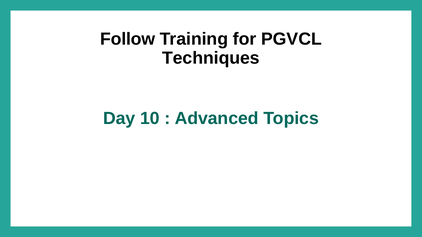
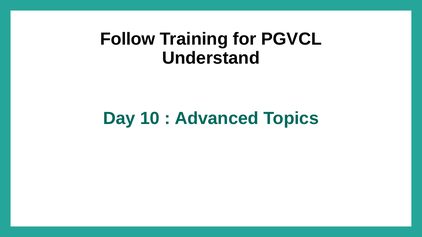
Techniques: Techniques -> Understand
